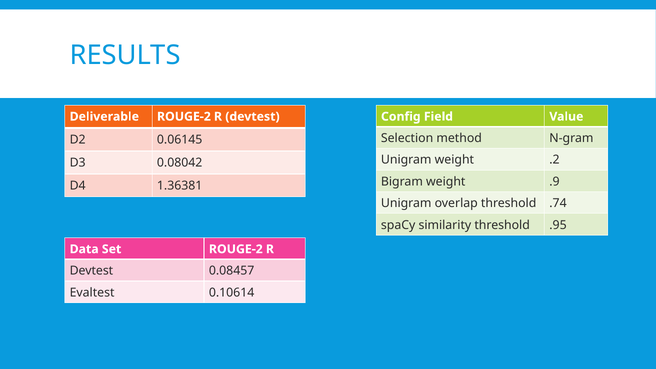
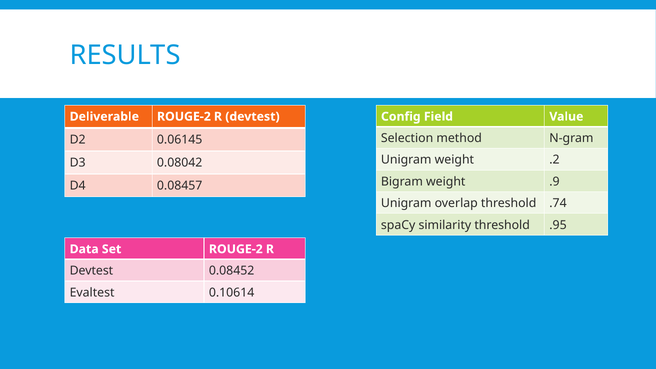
1.36381: 1.36381 -> 0.08457
0.08457: 0.08457 -> 0.08452
